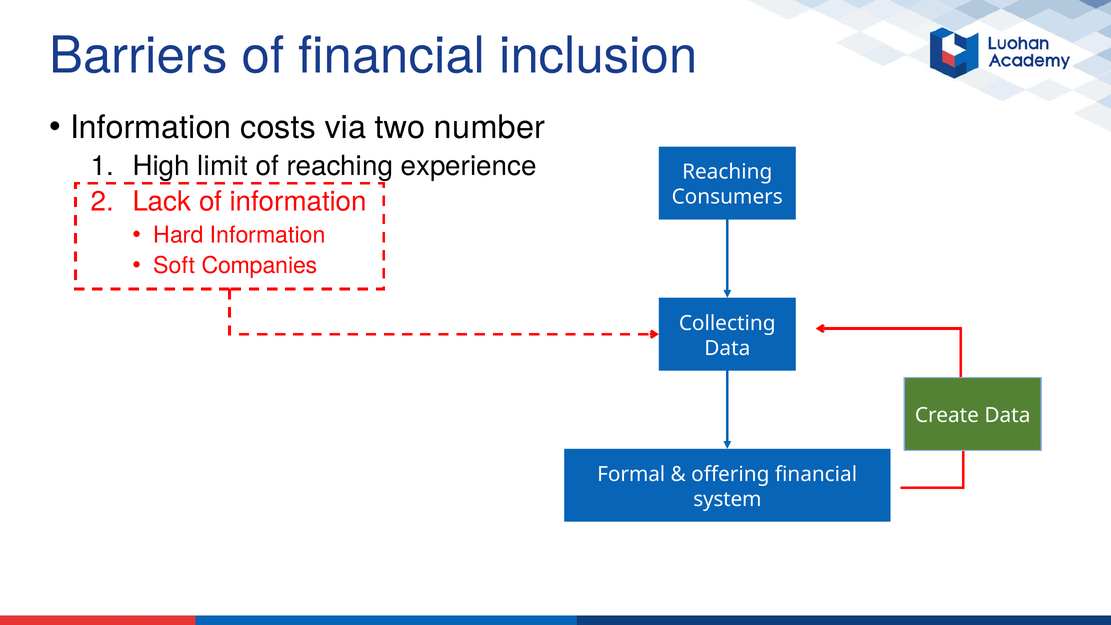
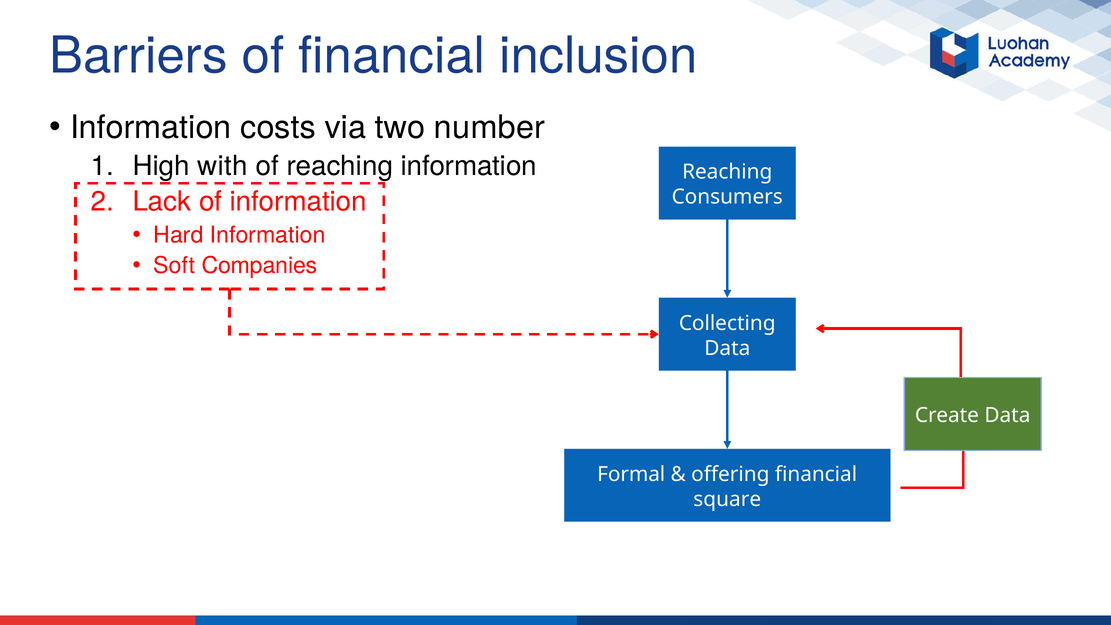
limit: limit -> with
reaching experience: experience -> information
system: system -> square
